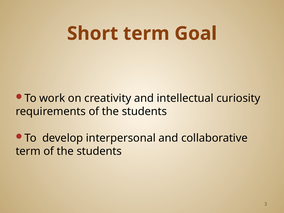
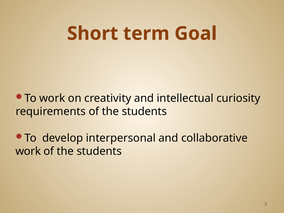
term at (28, 151): term -> work
